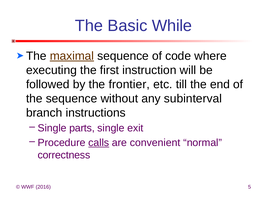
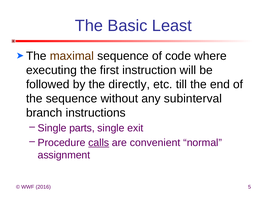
While: While -> Least
maximal underline: present -> none
frontier: frontier -> directly
correctness: correctness -> assignment
